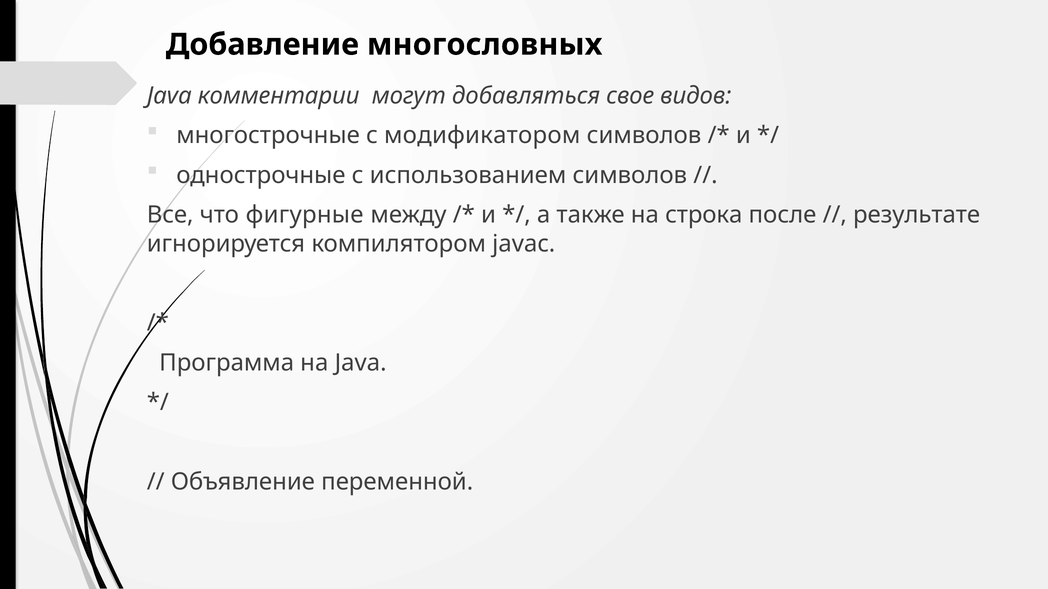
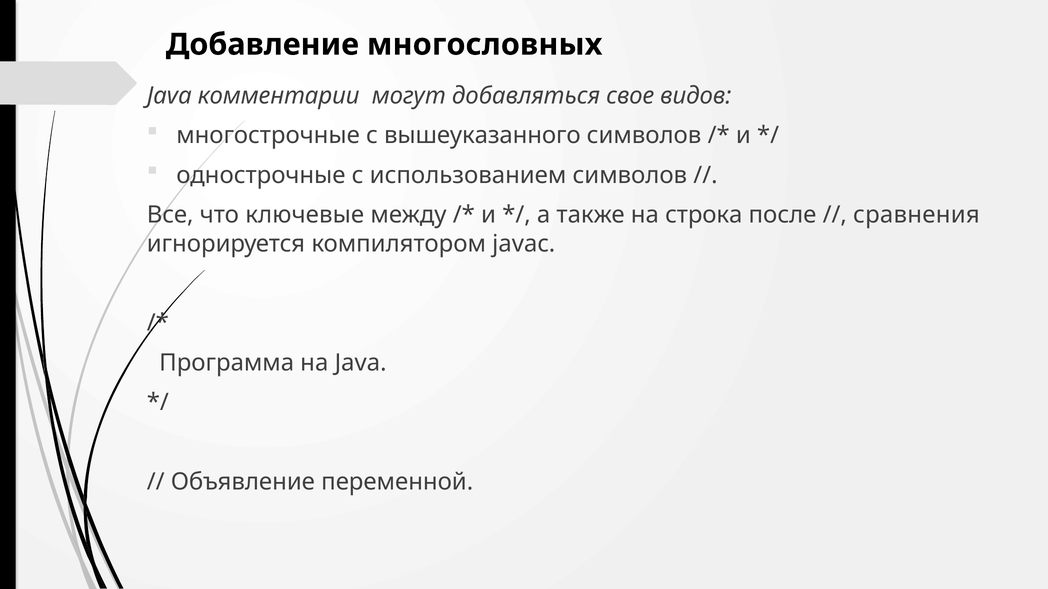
модификатором: модификатором -> вышеуказанного
фигурные: фигурные -> ключевые
результате: результате -> сравнения
